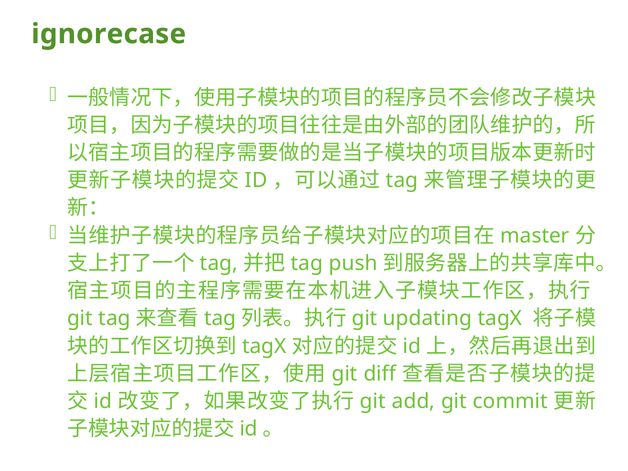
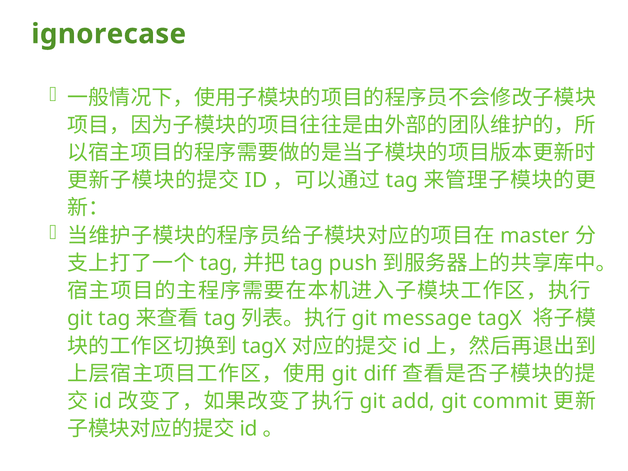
updating: updating -> message
